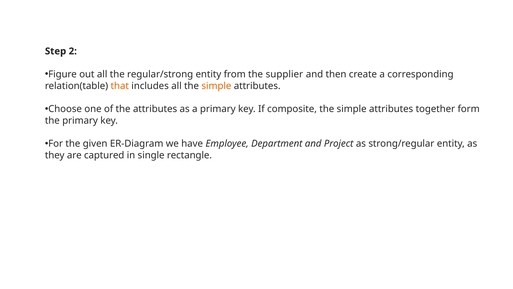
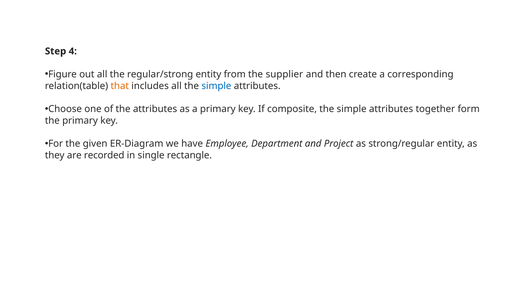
2: 2 -> 4
simple at (216, 86) colour: orange -> blue
captured: captured -> recorded
